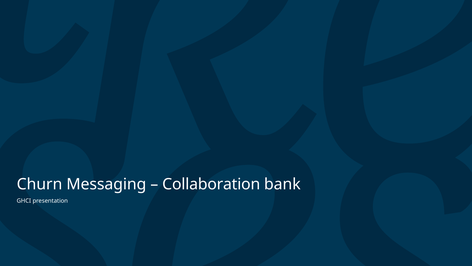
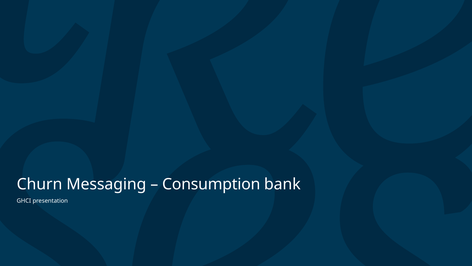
Collaboration: Collaboration -> Consumption
